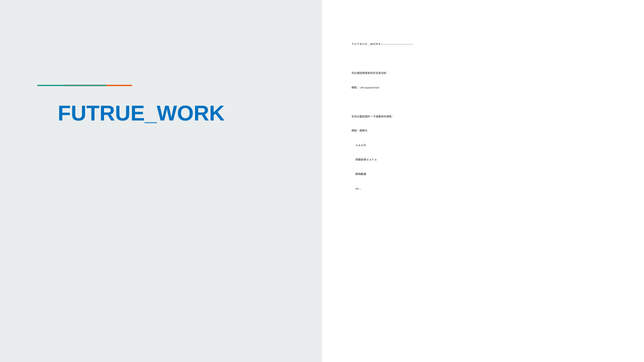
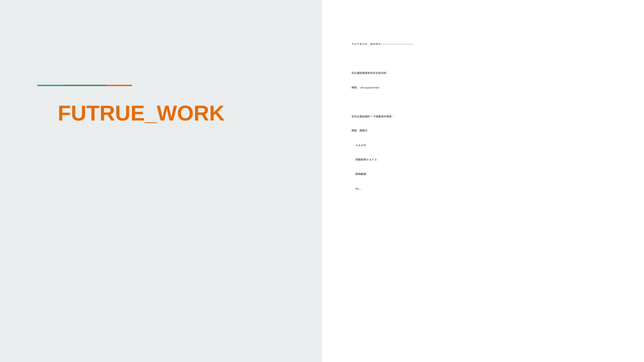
FUTRUE_WORK colour: blue -> orange
